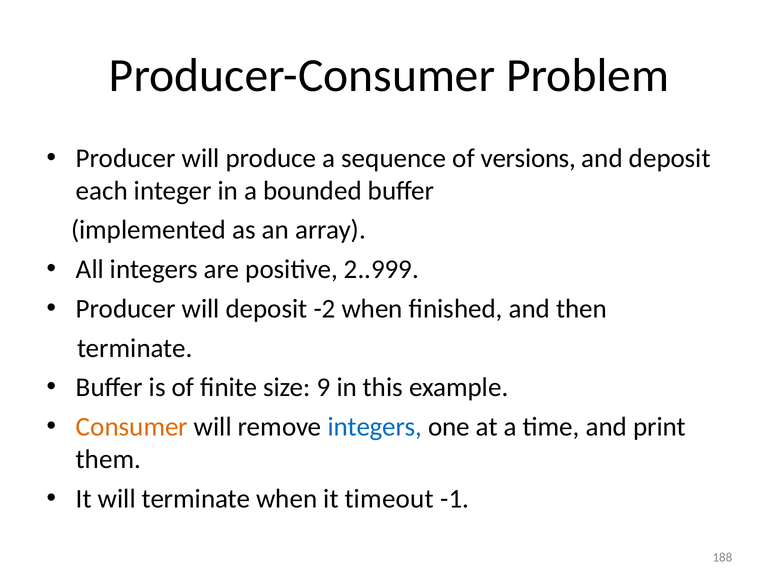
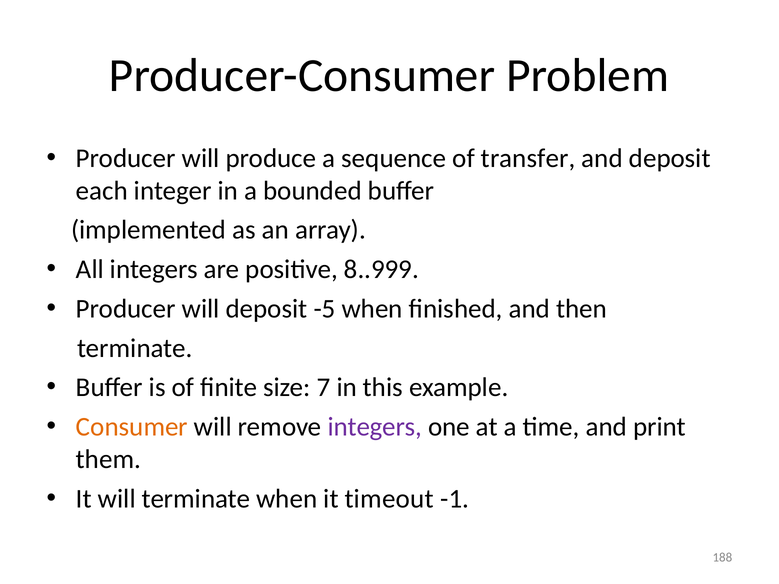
versions: versions -> transfer
2..999: 2..999 -> 8..999
-2: -2 -> -5
9: 9 -> 7
integers at (375, 427) colour: blue -> purple
